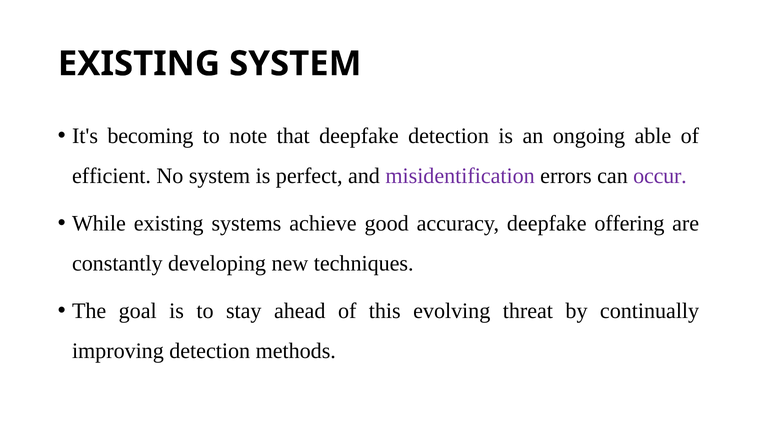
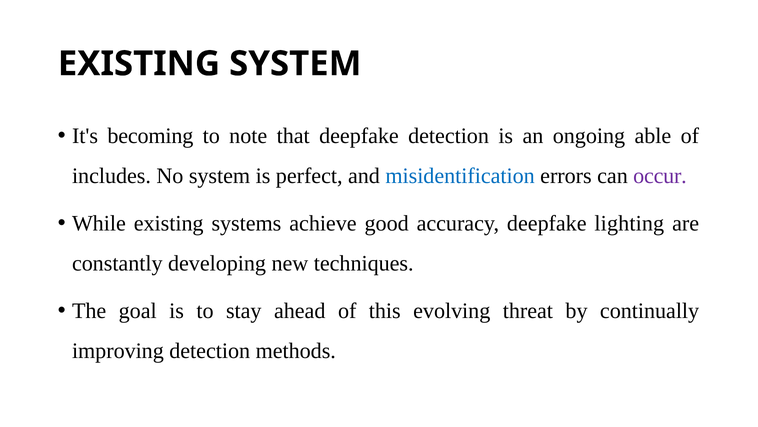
efficient: efficient -> includes
misidentification colour: purple -> blue
offering: offering -> lighting
